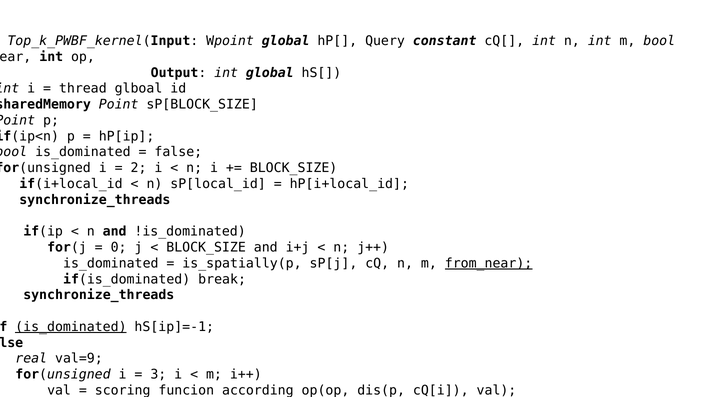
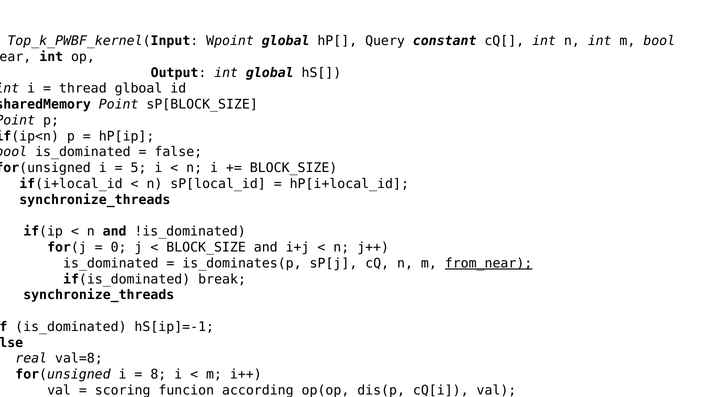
2 at (139, 168): 2 -> 5
is_spatially(p: is_spatially(p -> is_dominates(p
is_dominated at (71, 326) underline: present -> none
val=9: val=9 -> val=8
3 at (158, 374): 3 -> 8
